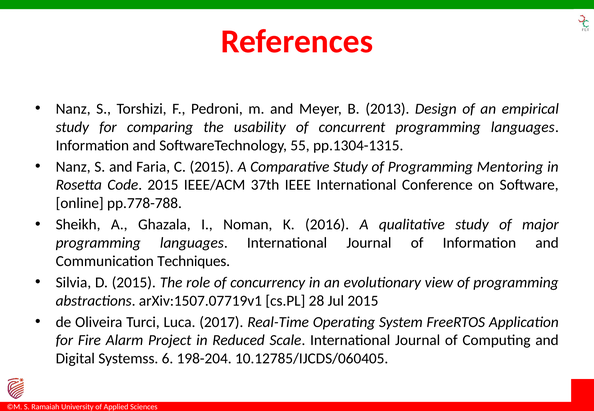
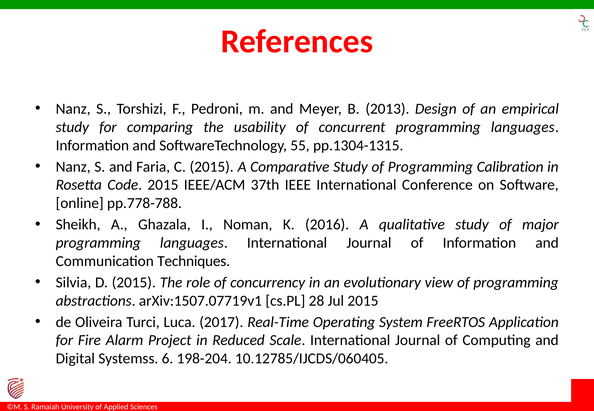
Mentoring: Mentoring -> Calibration
